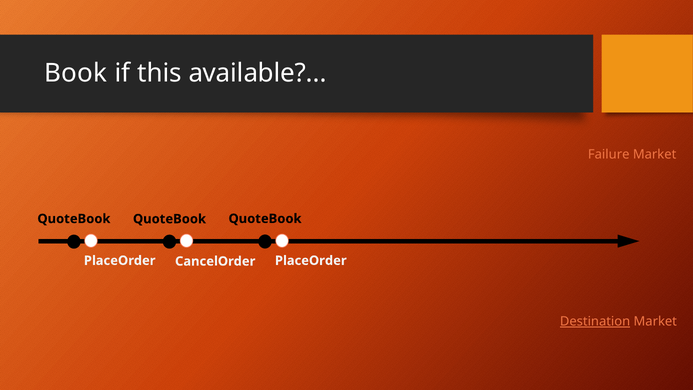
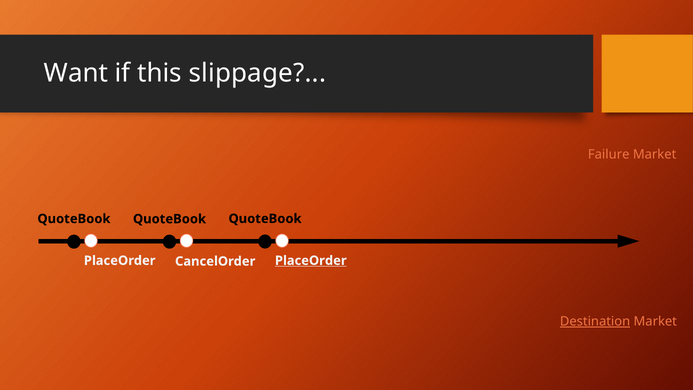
Book: Book -> Want
available: available -> slippage
PlaceOrder at (311, 260) underline: none -> present
